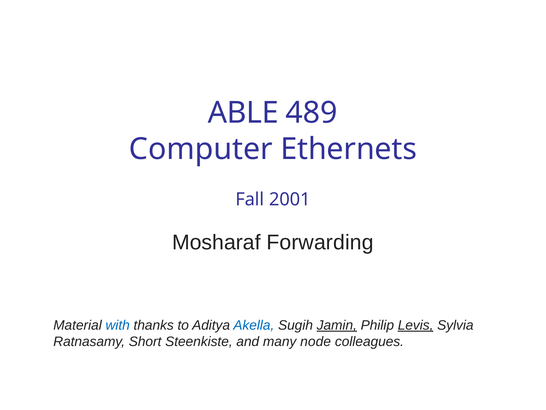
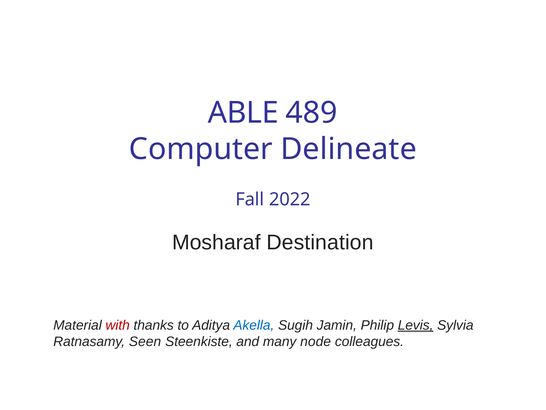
Ethernets: Ethernets -> Delineate
2001: 2001 -> 2022
Forwarding: Forwarding -> Destination
with colour: blue -> red
Jamin underline: present -> none
Short: Short -> Seen
